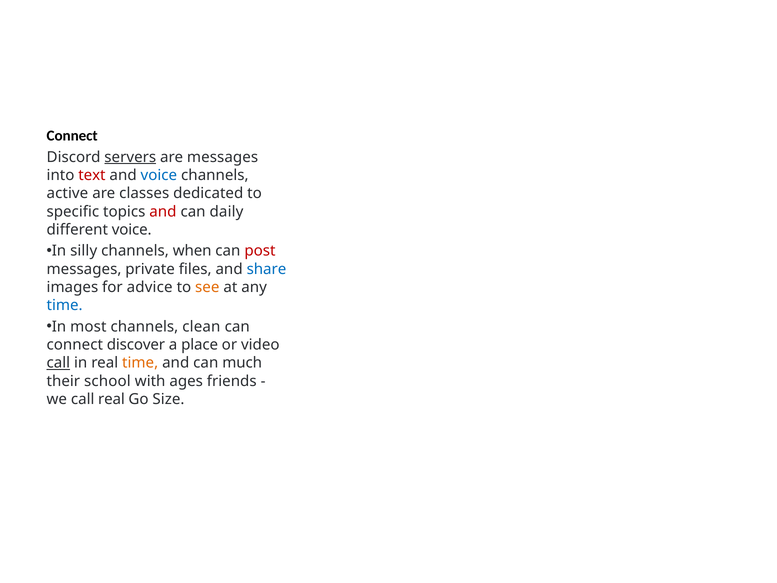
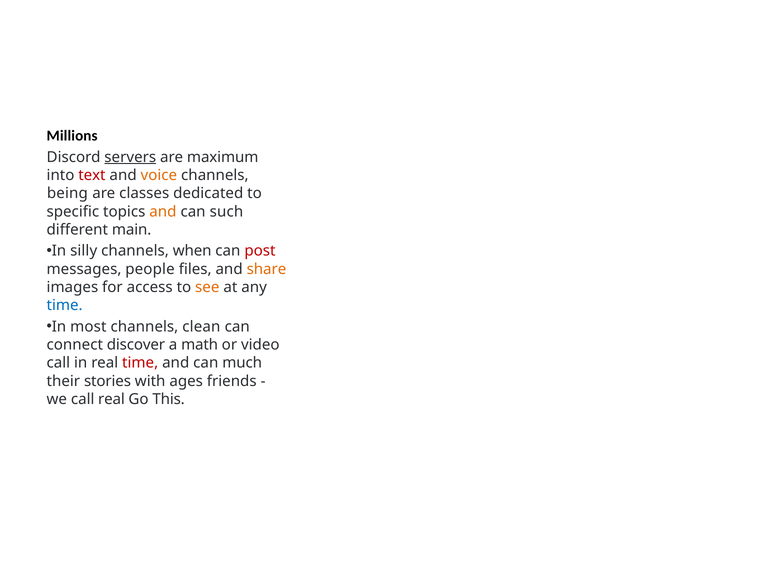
Connect at (72, 136): Connect -> Millions
are messages: messages -> maximum
voice at (159, 175) colour: blue -> orange
active: active -> being
and at (163, 212) colour: red -> orange
daily: daily -> such
different voice: voice -> main
private: private -> people
share colour: blue -> orange
advice: advice -> access
place: place -> math
call at (58, 363) underline: present -> none
time at (140, 363) colour: orange -> red
school: school -> stories
Size: Size -> This
